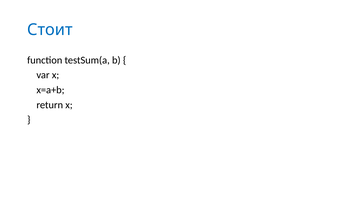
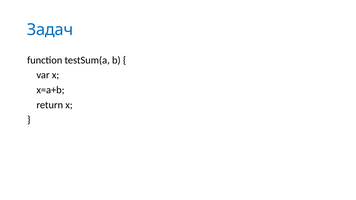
Стоит: Стоит -> Задач
